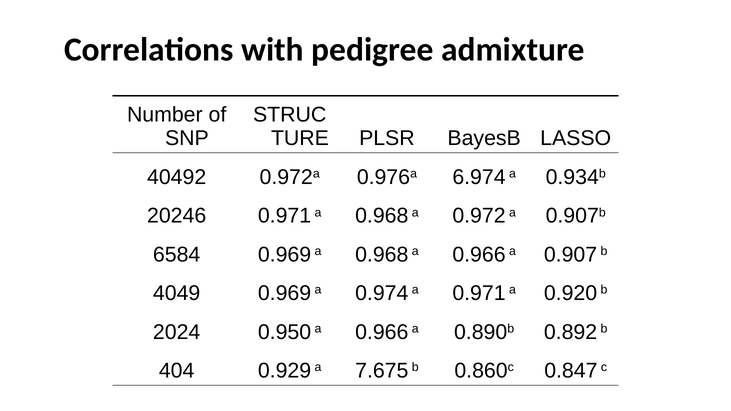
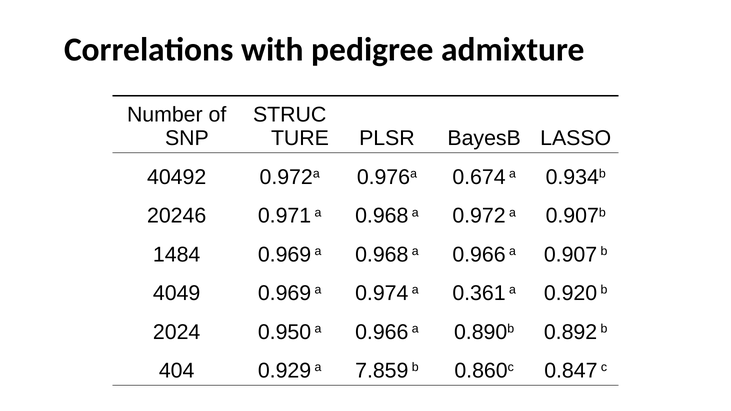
6.974: 6.974 -> 0.674
6584: 6584 -> 1484
a 0.971: 0.971 -> 0.361
7.675: 7.675 -> 7.859
